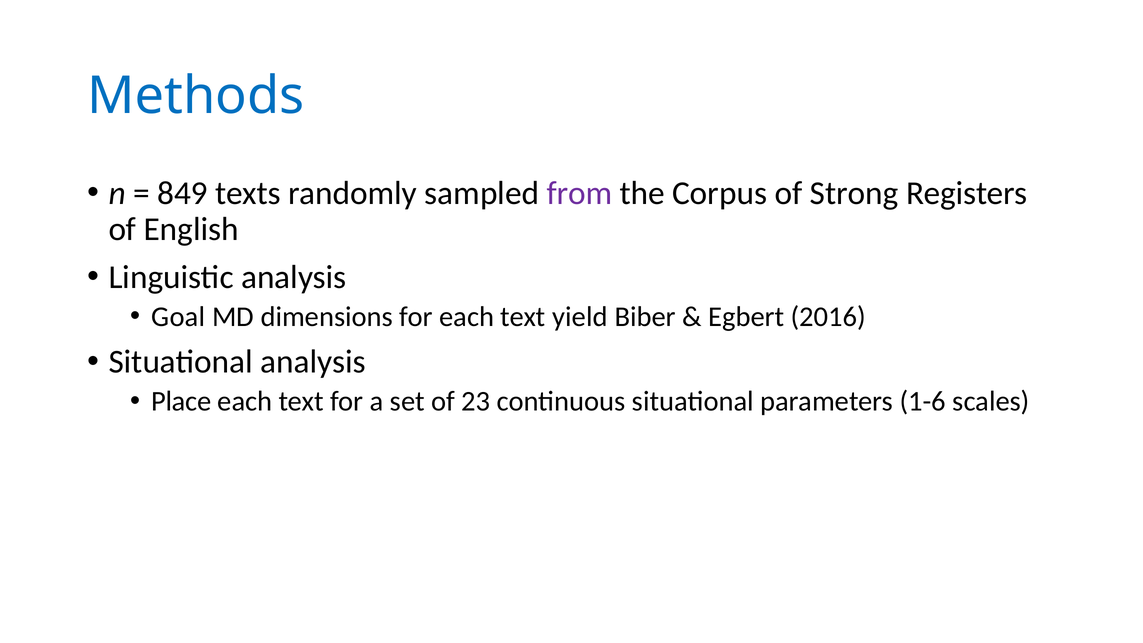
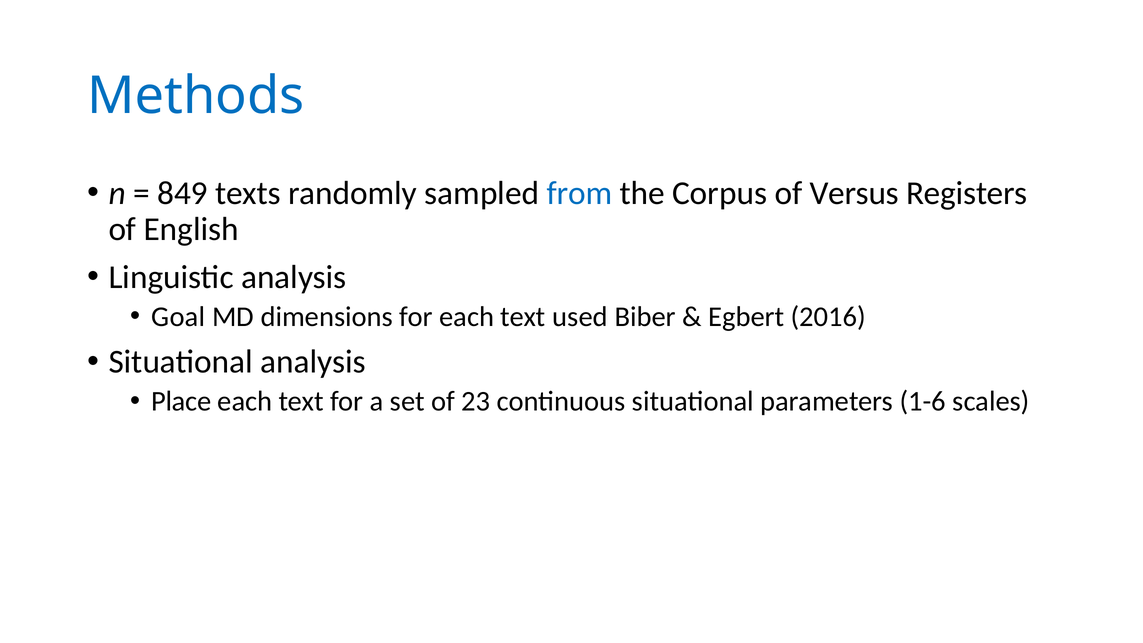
from colour: purple -> blue
Strong: Strong -> Versus
yield: yield -> used
